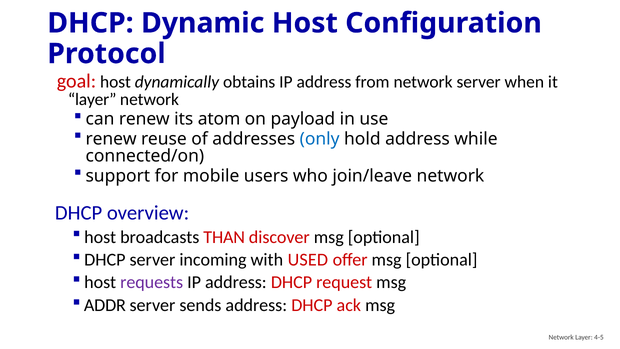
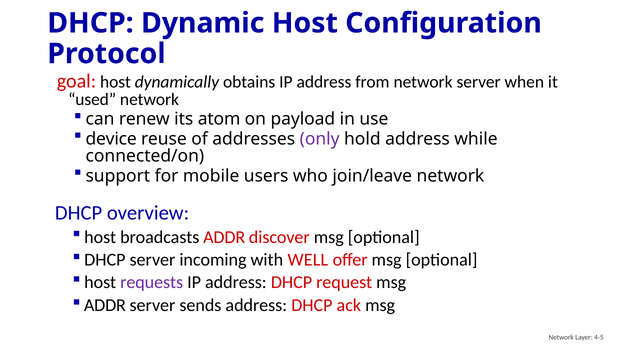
layer at (92, 99): layer -> used
renew at (111, 139): renew -> device
only colour: blue -> purple
broadcasts THAN: THAN -> ADDR
USED: USED -> WELL
